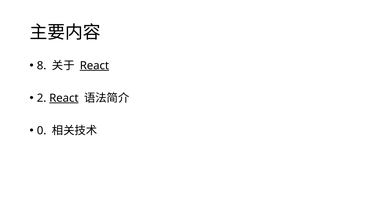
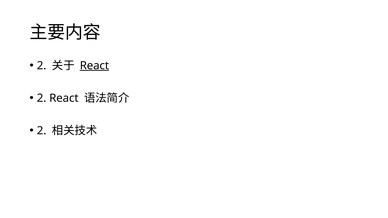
8 at (42, 66): 8 -> 2
React at (64, 98) underline: present -> none
0 at (42, 131): 0 -> 2
